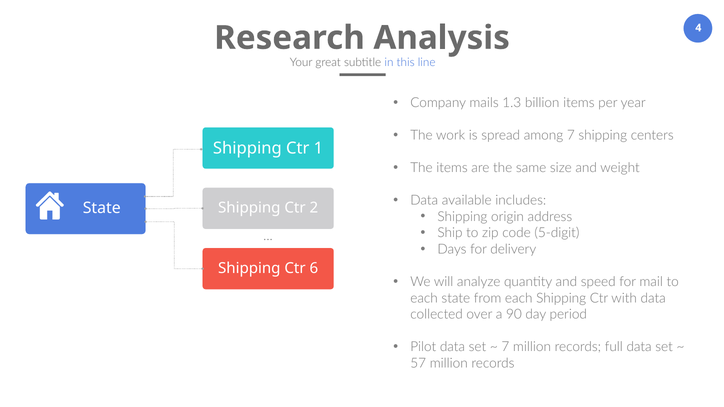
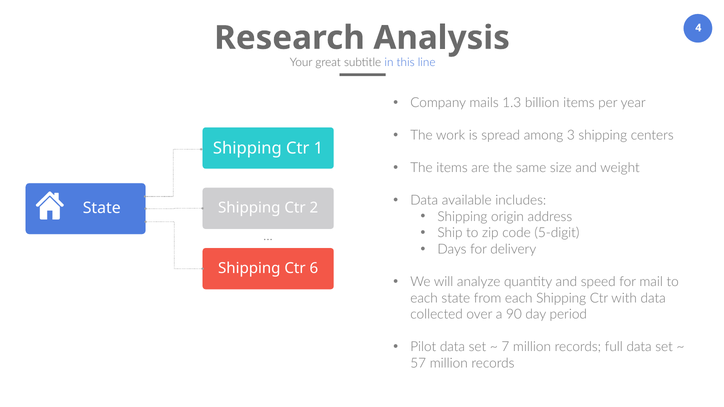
among 7: 7 -> 3
